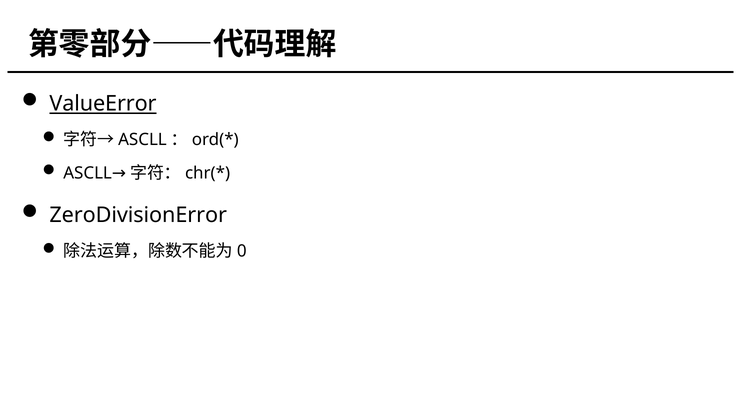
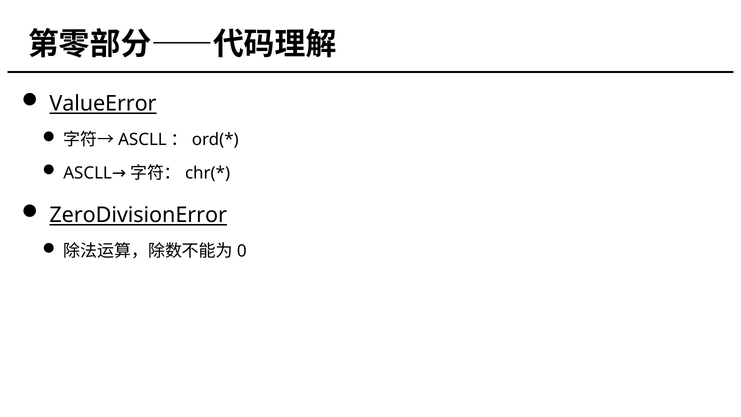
ZeroDivisionError underline: none -> present
